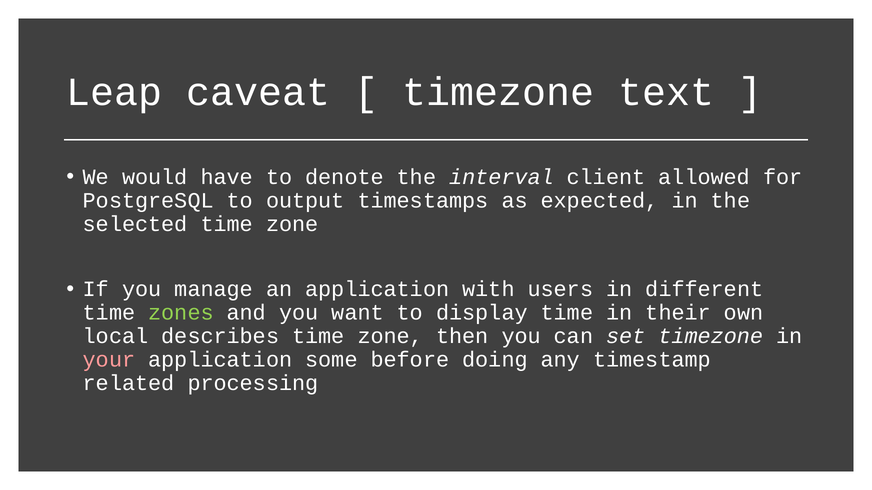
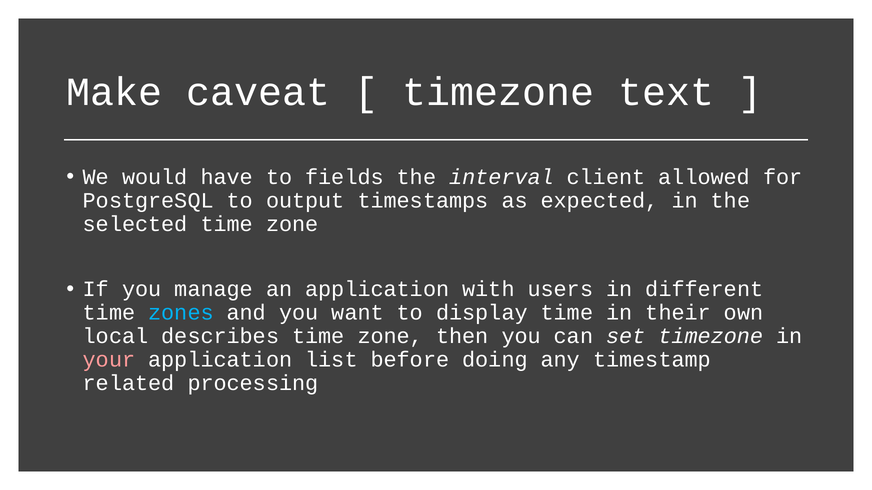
Leap: Leap -> Make
denote: denote -> fields
zones colour: light green -> light blue
some: some -> list
